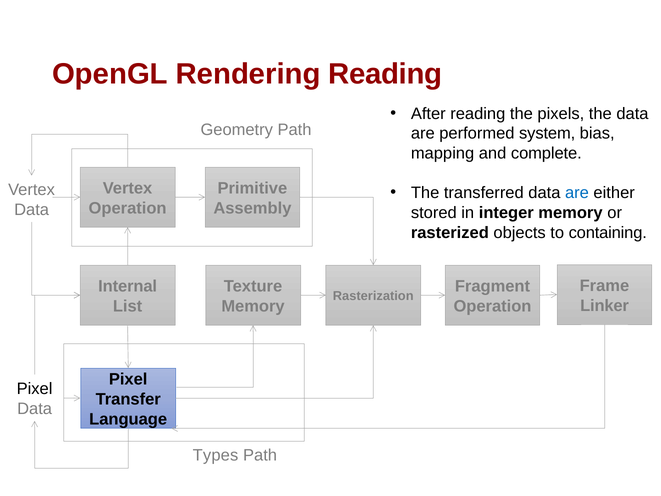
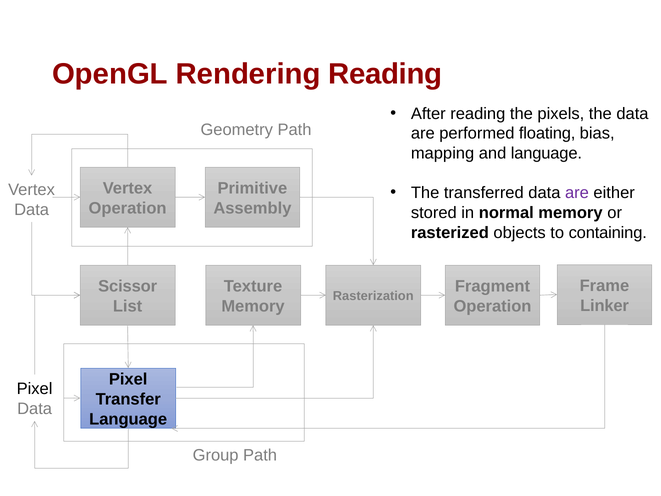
system: system -> floating
and complete: complete -> language
are at (577, 193) colour: blue -> purple
integer: integer -> normal
Internal: Internal -> Scissor
Types: Types -> Group
